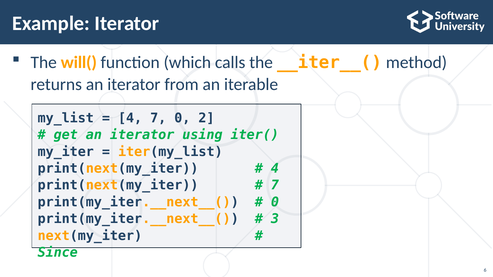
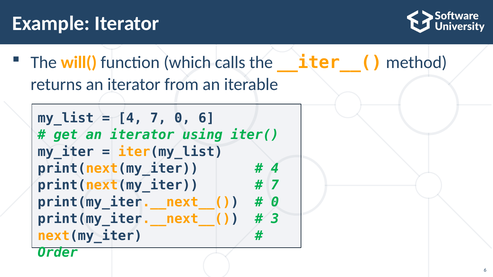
0 2: 2 -> 6
Since: Since -> Order
